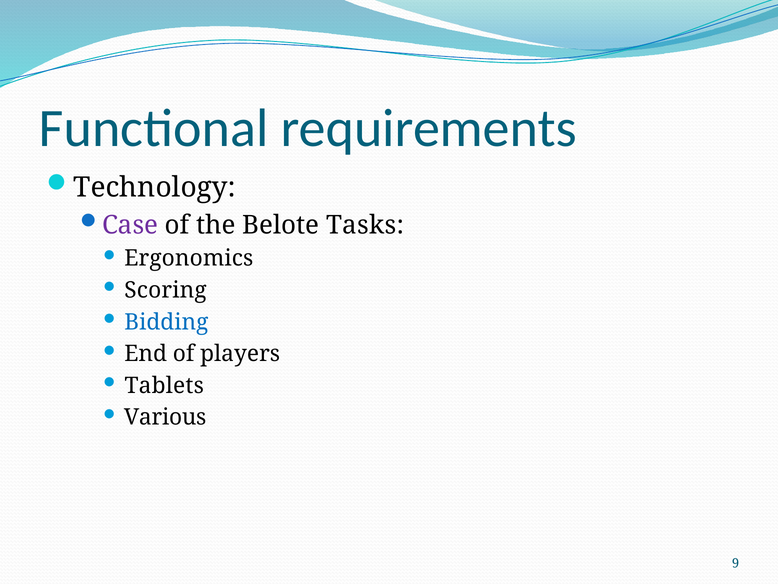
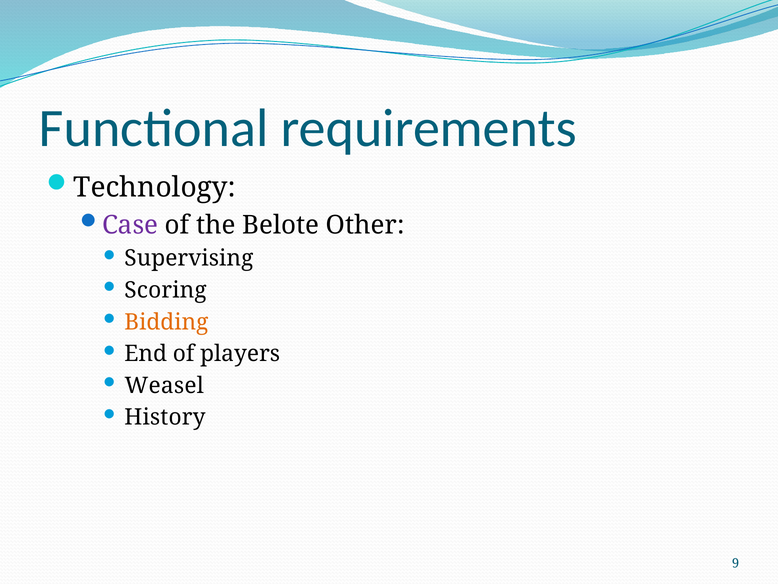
Tasks: Tasks -> Other
Ergonomics: Ergonomics -> Supervising
Bidding colour: blue -> orange
Tablets: Tablets -> Weasel
Various: Various -> History
